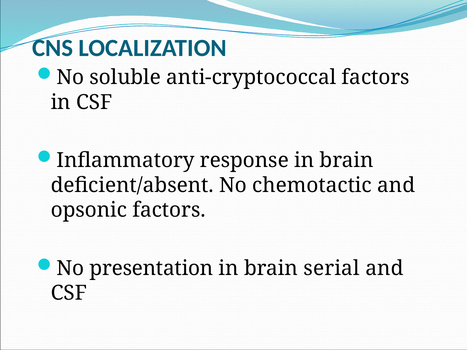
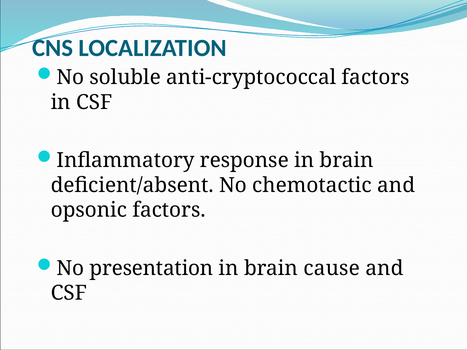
serial: serial -> cause
